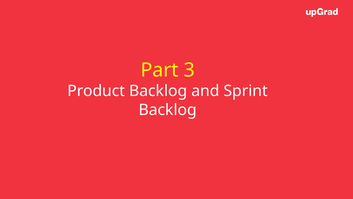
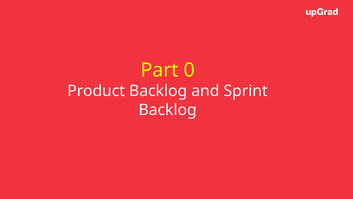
3: 3 -> 0
